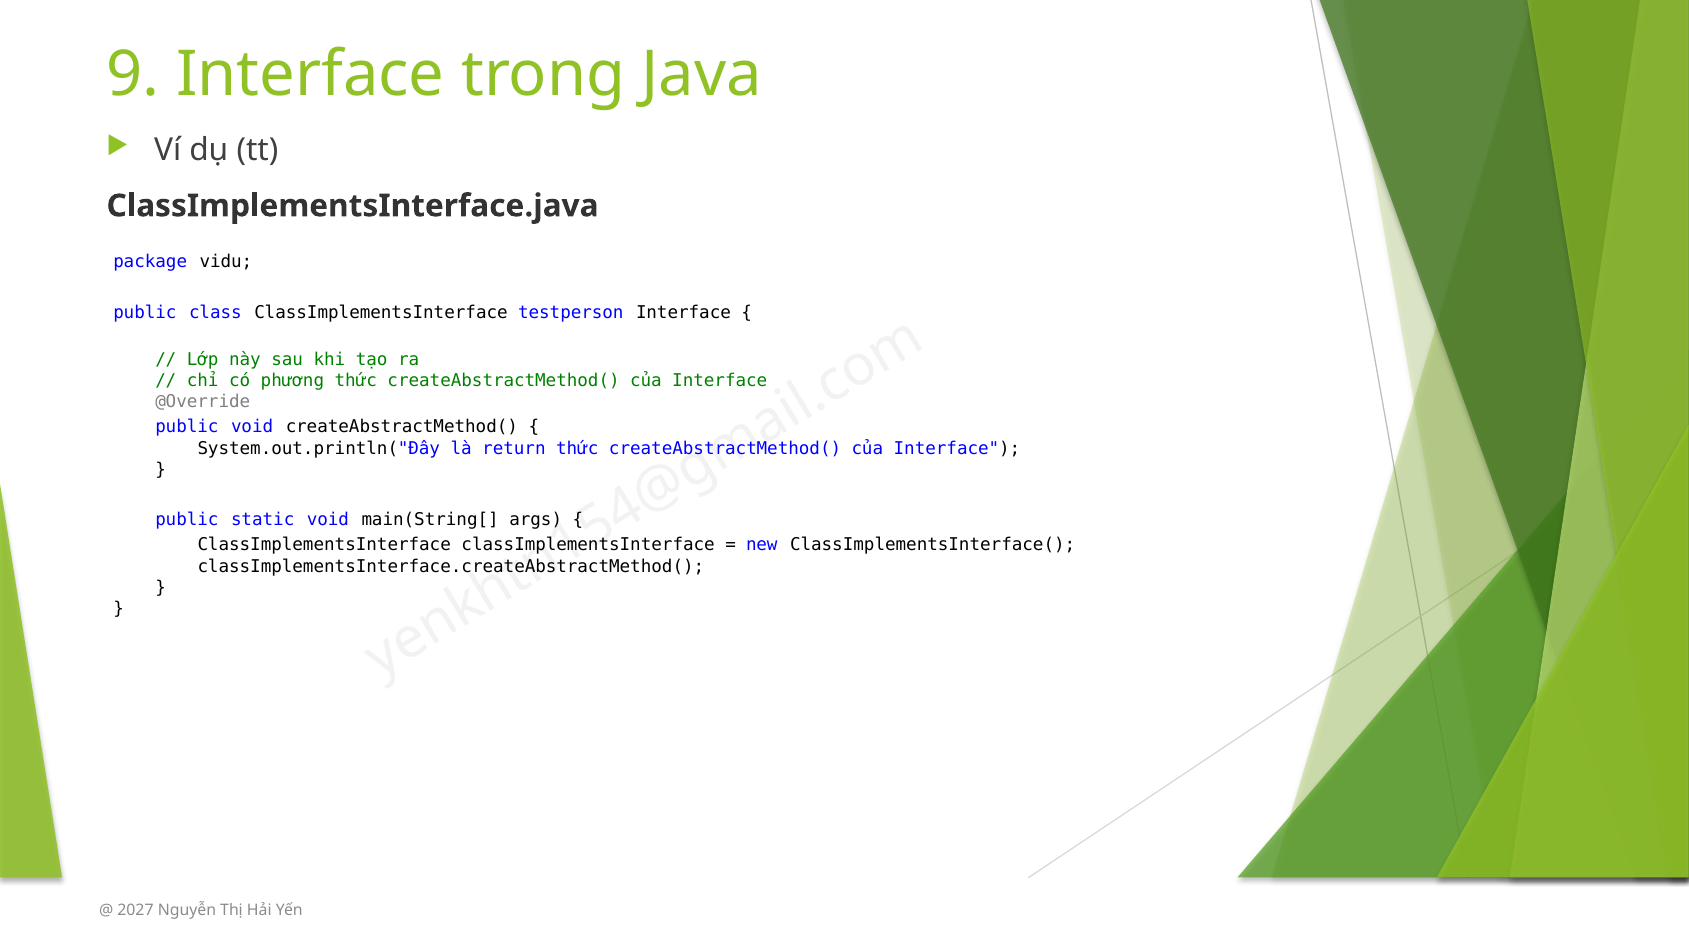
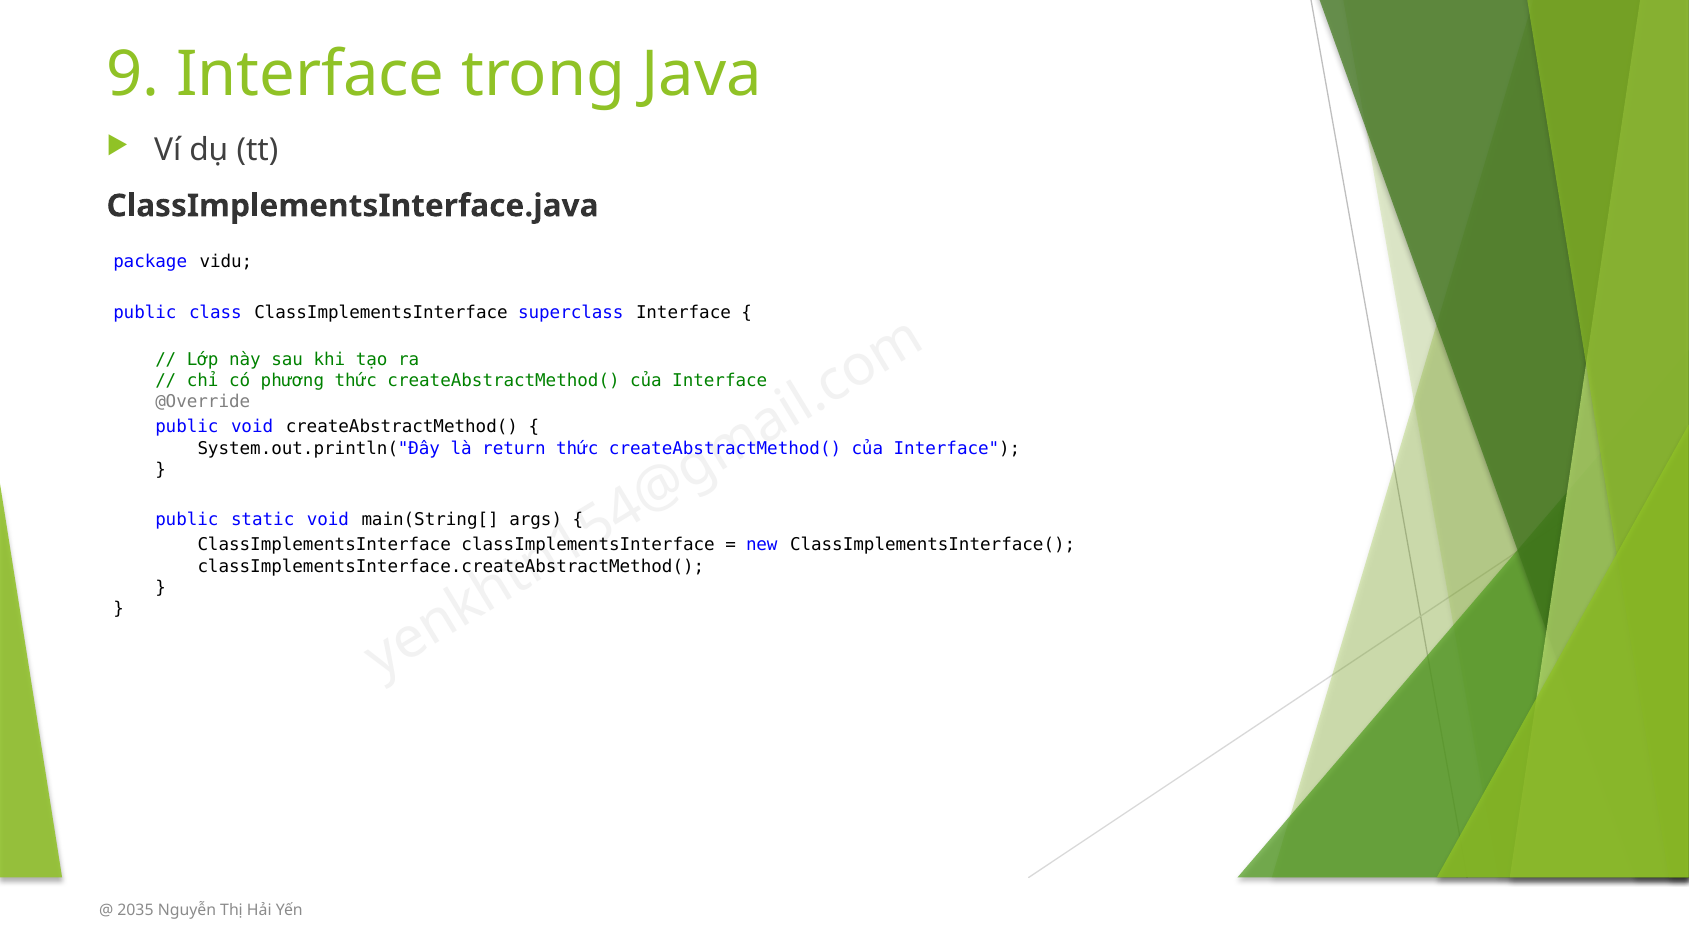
testperson: testperson -> superclass
2027: 2027 -> 2035
